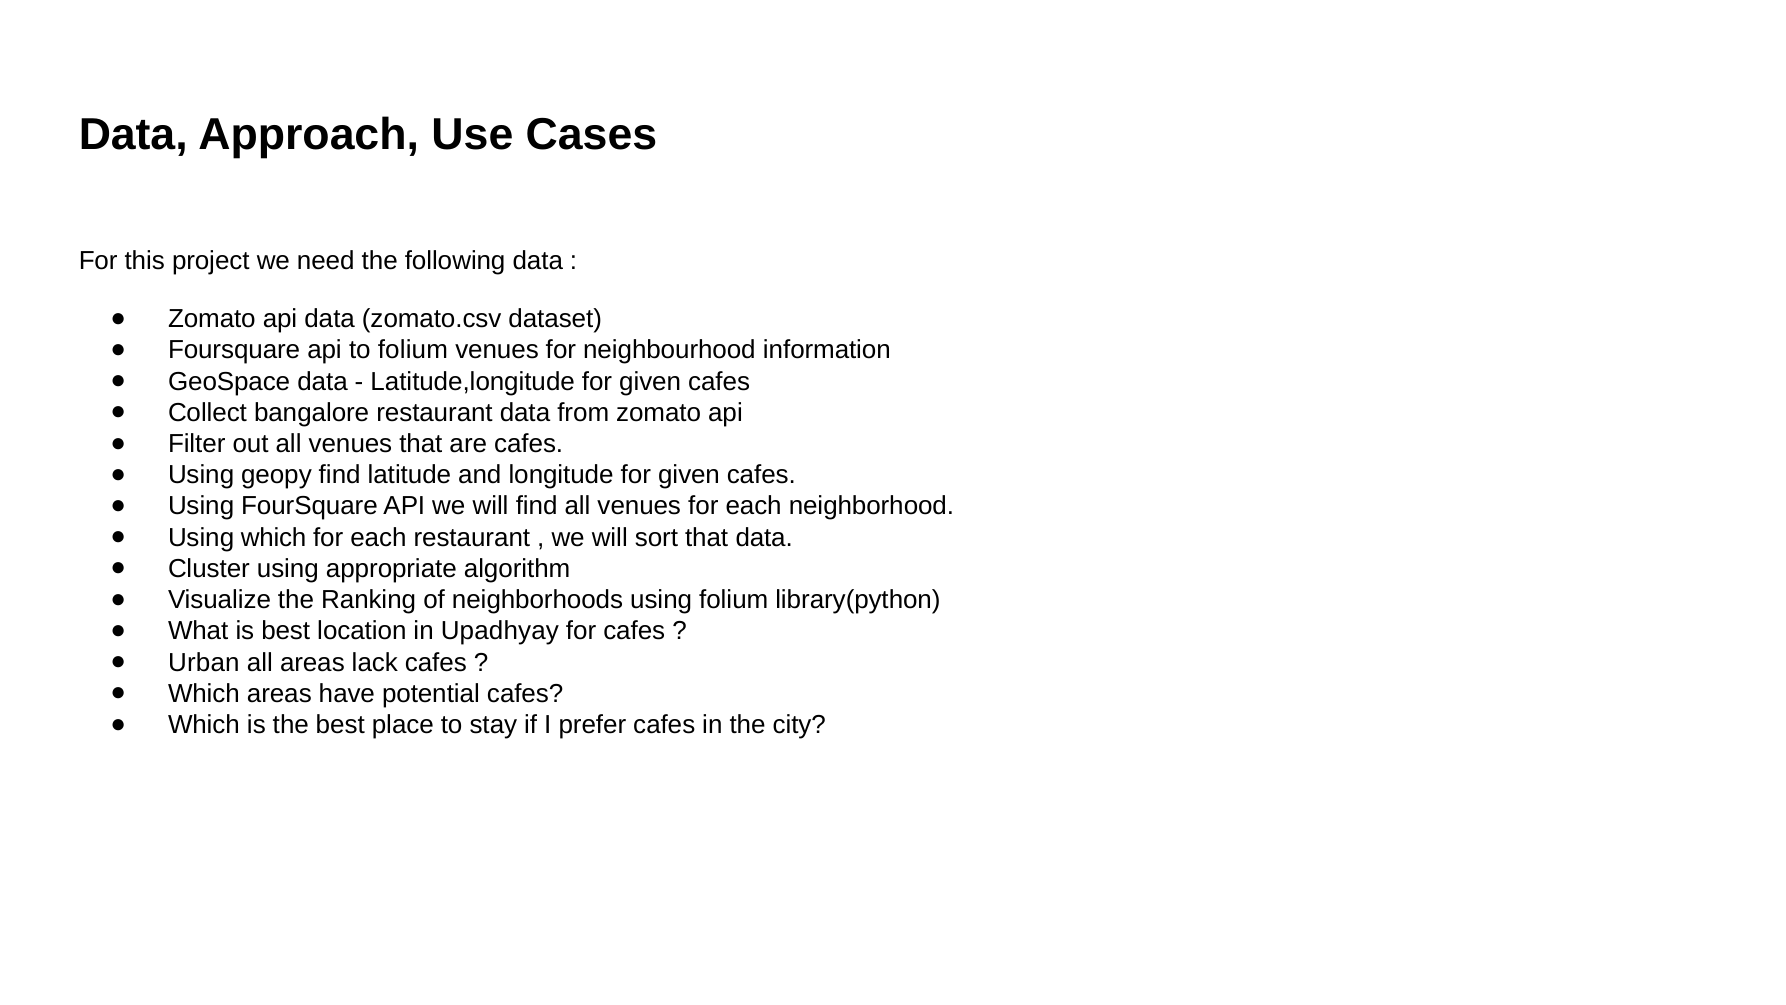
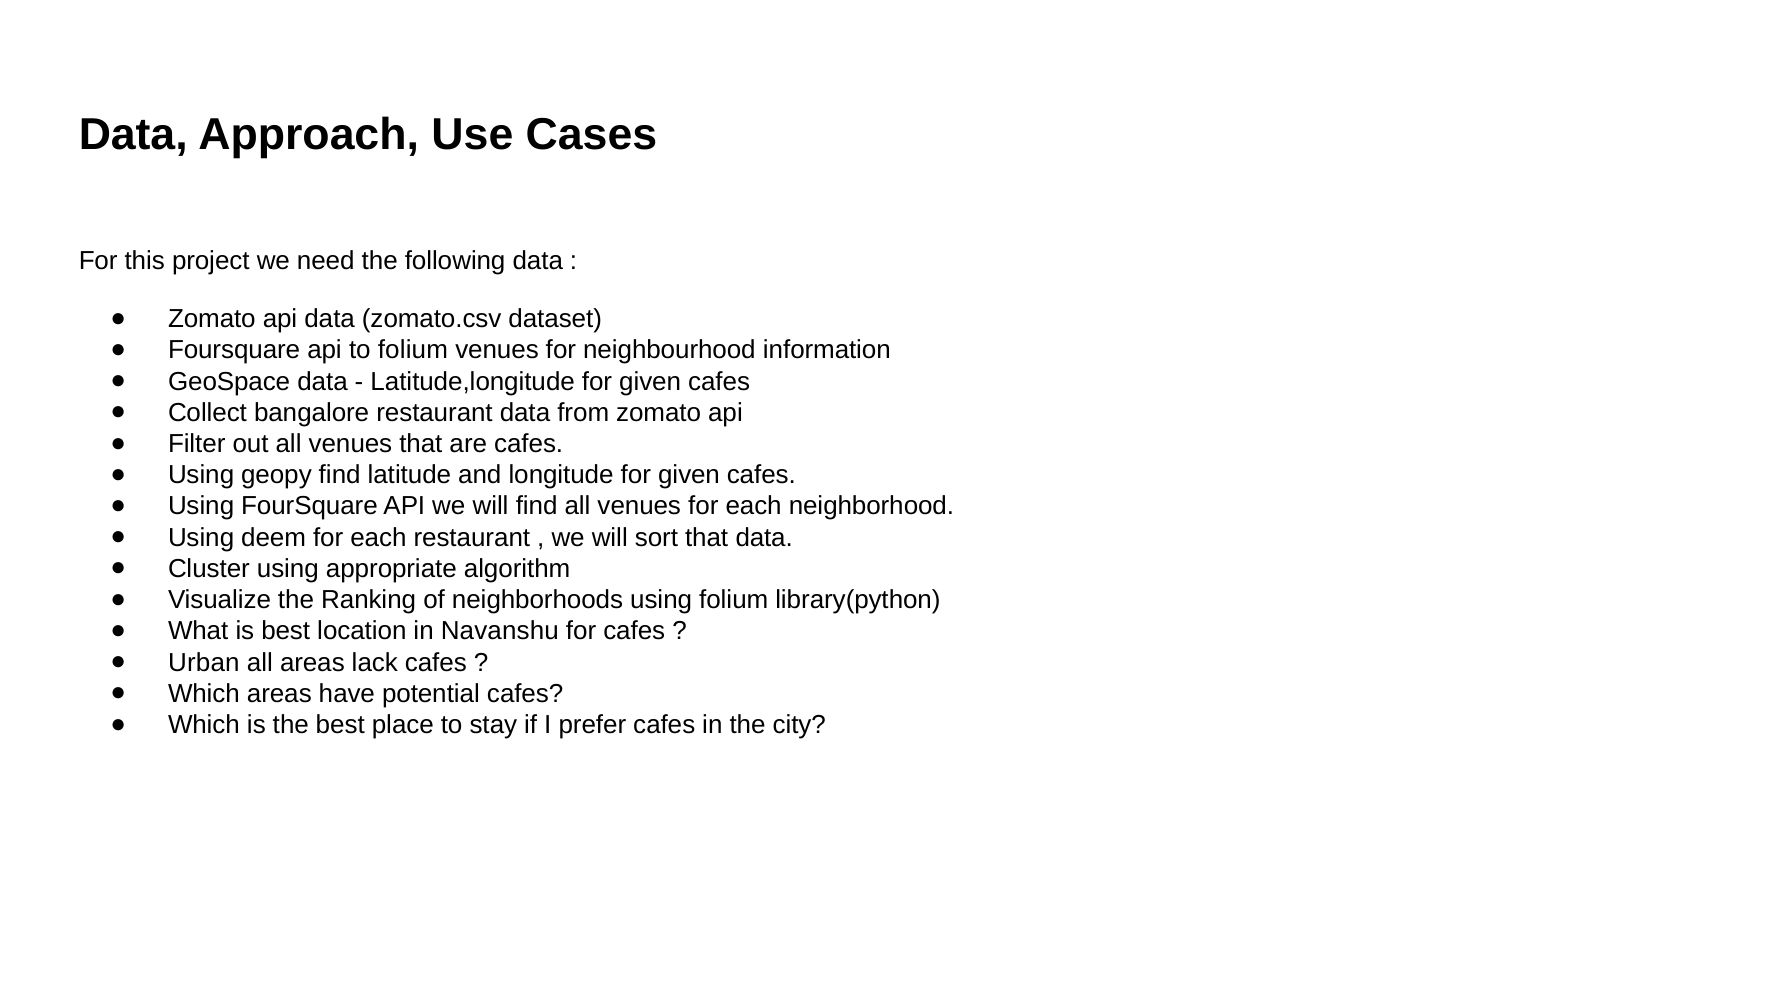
Using which: which -> deem
Upadhyay: Upadhyay -> Navanshu
